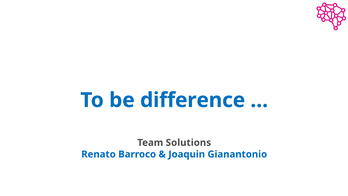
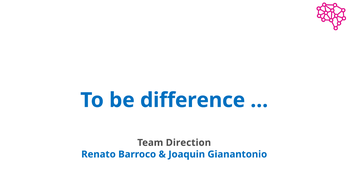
Solutions: Solutions -> Direction
